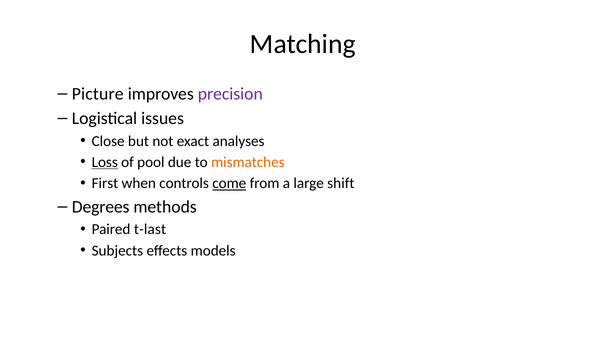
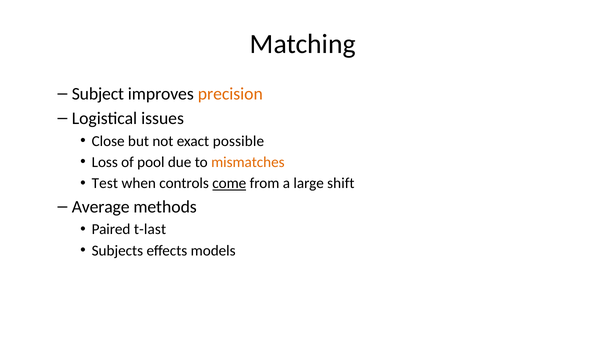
Picture: Picture -> Subject
precision colour: purple -> orange
analyses: analyses -> possible
Loss underline: present -> none
First: First -> Test
Degrees: Degrees -> Average
